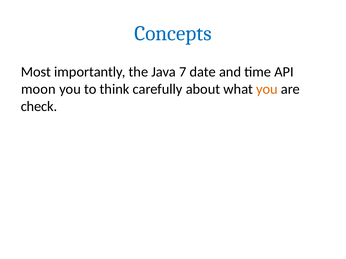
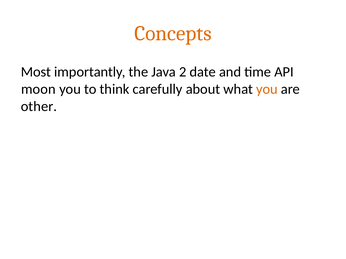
Concepts colour: blue -> orange
7: 7 -> 2
check: check -> other
